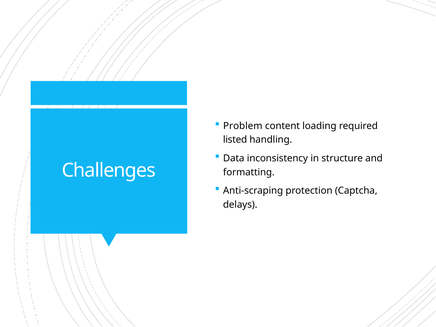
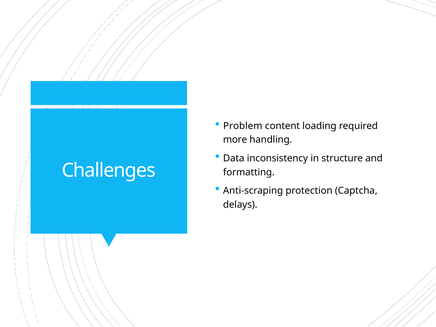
listed: listed -> more
